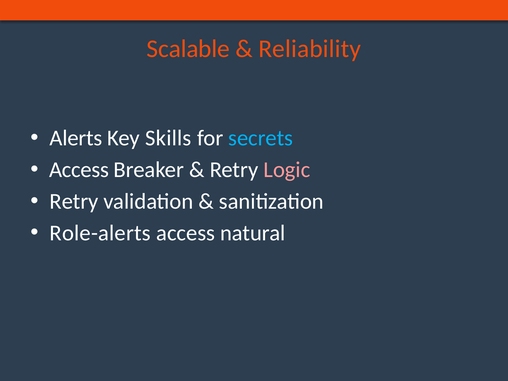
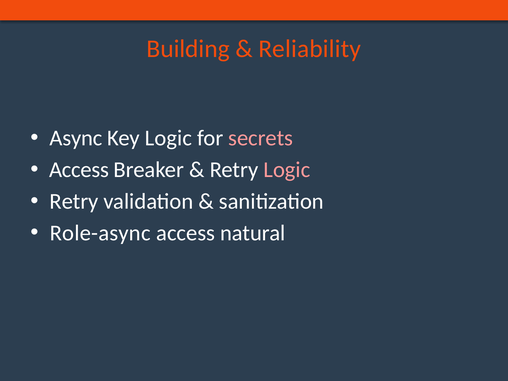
Scalable: Scalable -> Building
Alerts: Alerts -> Async
Key Skills: Skills -> Logic
secrets colour: light blue -> pink
Role-alerts: Role-alerts -> Role-async
